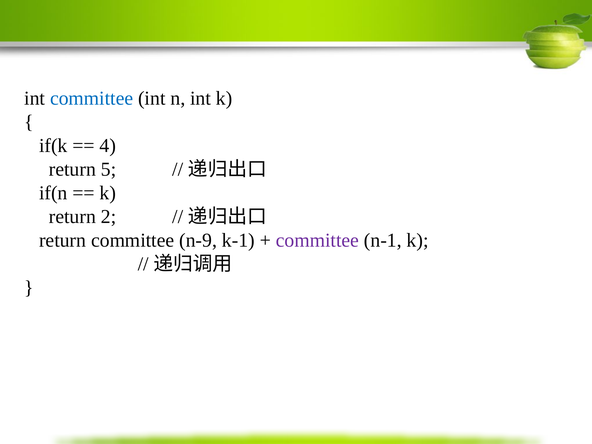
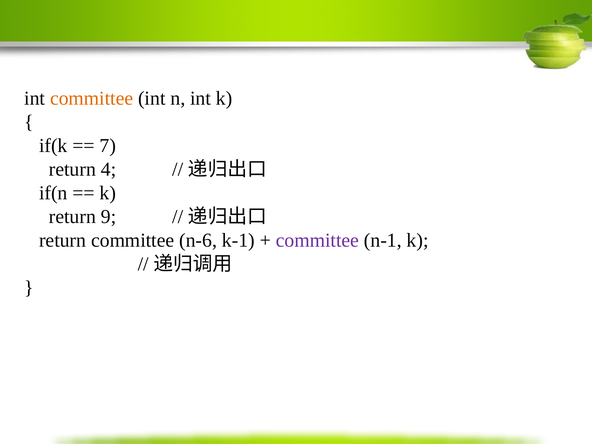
committee at (92, 98) colour: blue -> orange
4: 4 -> 7
5: 5 -> 4
2: 2 -> 9
n-9: n-9 -> n-6
